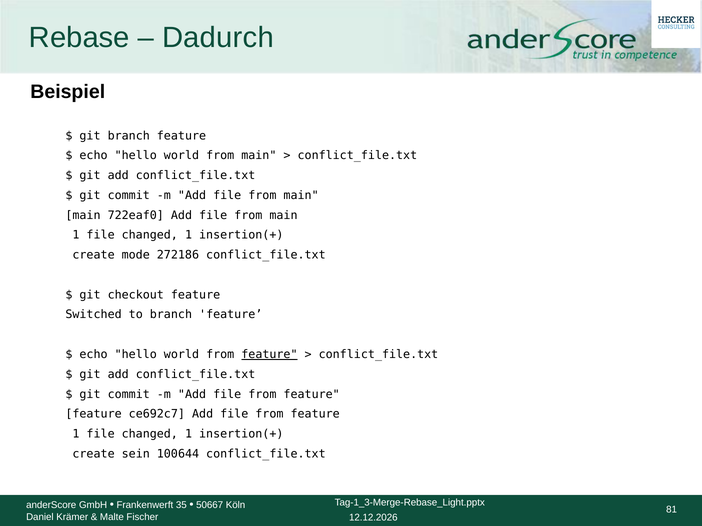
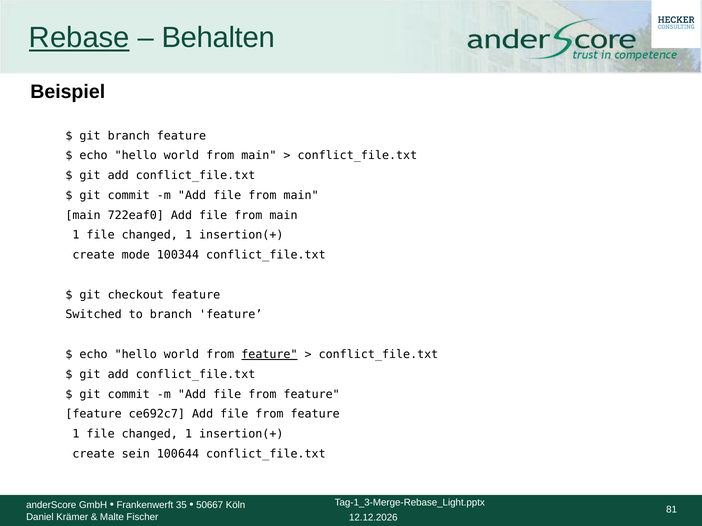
Rebase underline: none -> present
Dadurch: Dadurch -> Behalten
272186: 272186 -> 100344
